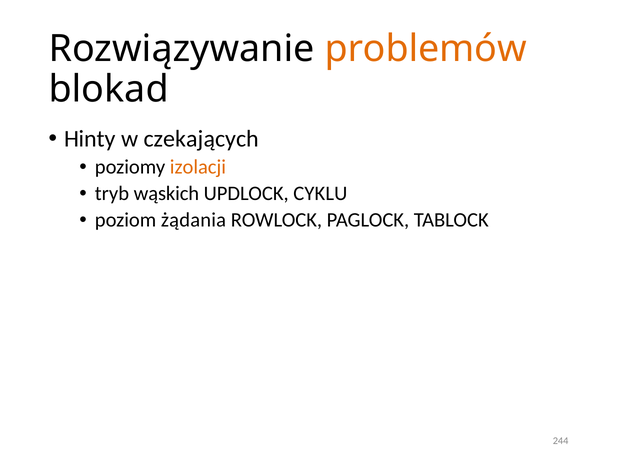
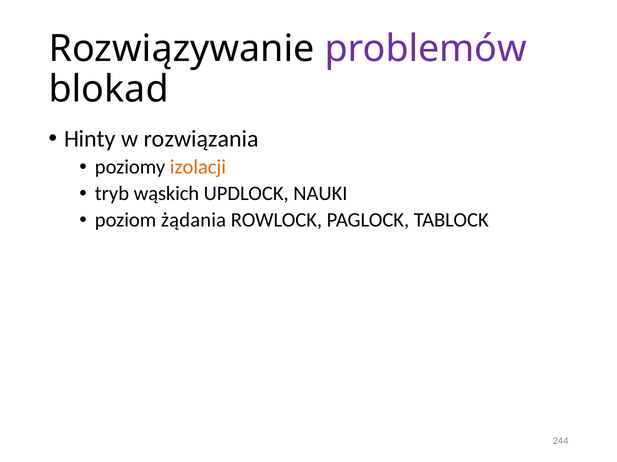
problemów colour: orange -> purple
czekających: czekających -> rozwiązania
CYKLU: CYKLU -> NAUKI
